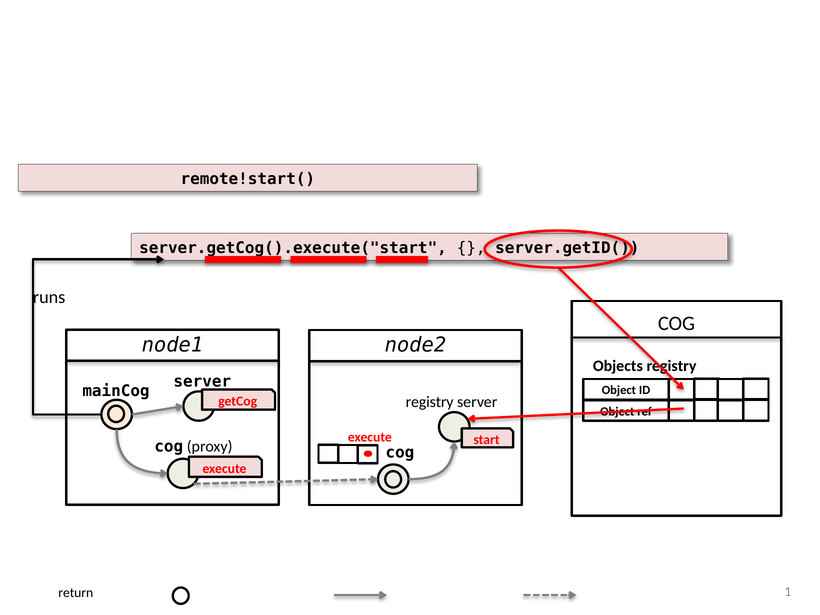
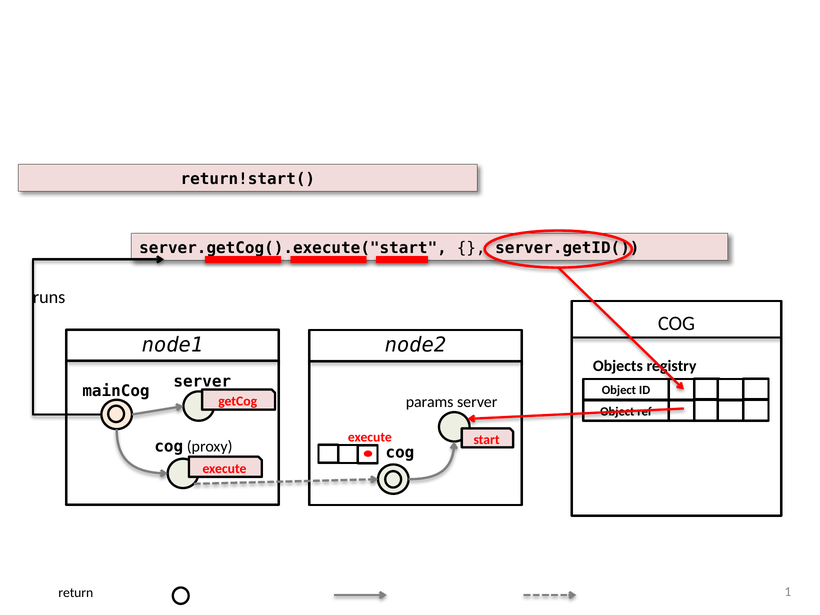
remote!start(: remote!start( -> return!start(
registry at (430, 402): registry -> params
